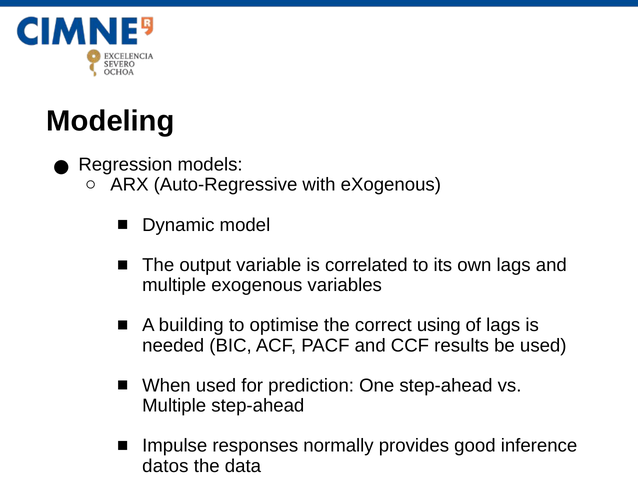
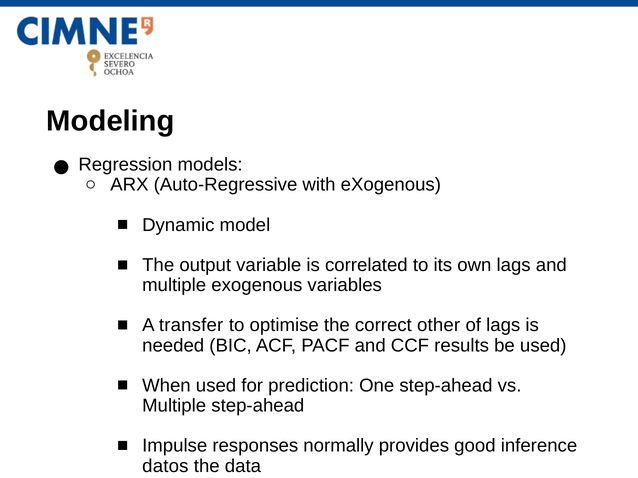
building: building -> transfer
using: using -> other
